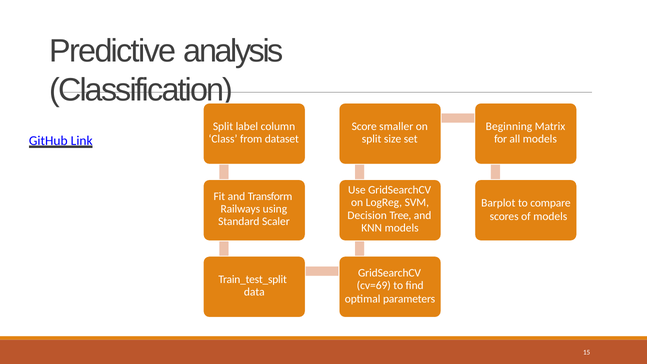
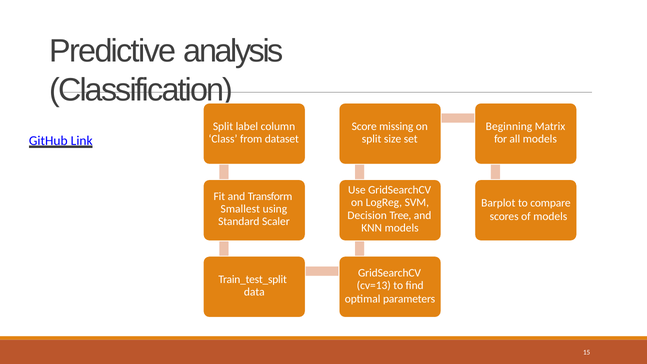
smaller: smaller -> missing
Railways: Railways -> Smallest
cv=69: cv=69 -> cv=13
